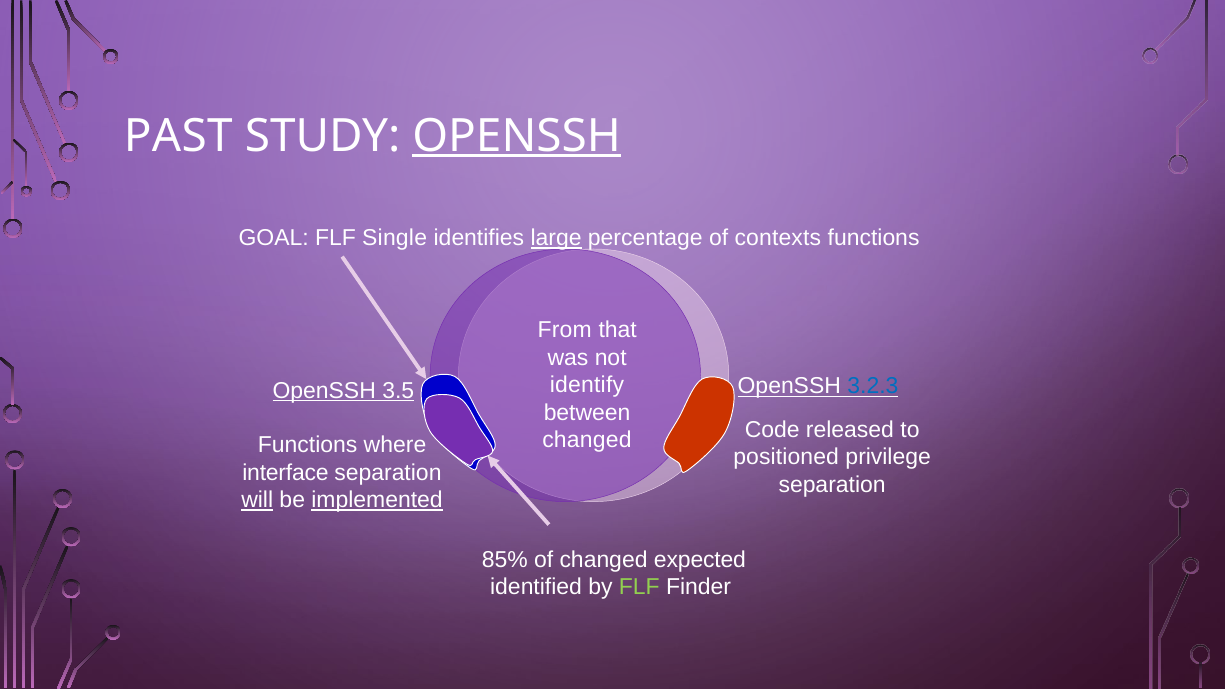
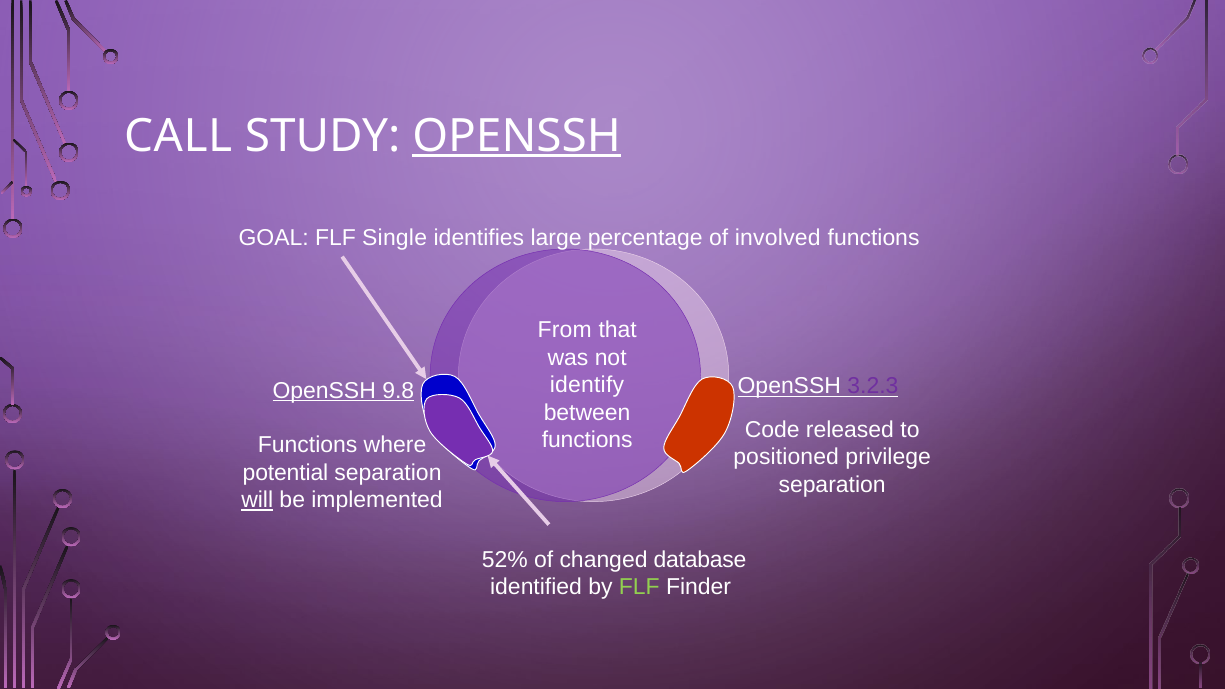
PAST: PAST -> CALL
large underline: present -> none
contexts: contexts -> involved
3.2.3 colour: blue -> purple
3.5: 3.5 -> 9.8
changed at (587, 440): changed -> functions
interface: interface -> potential
implemented underline: present -> none
85%: 85% -> 52%
expected: expected -> database
